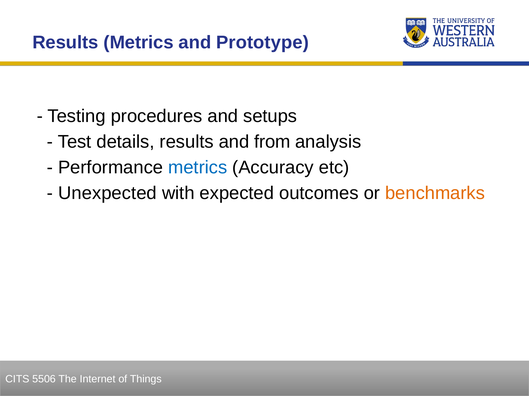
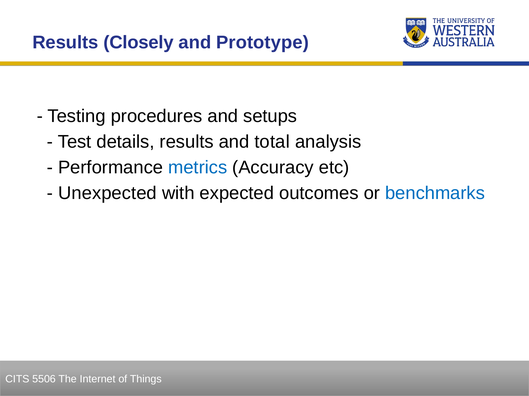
Results Metrics: Metrics -> Closely
from: from -> total
benchmarks colour: orange -> blue
